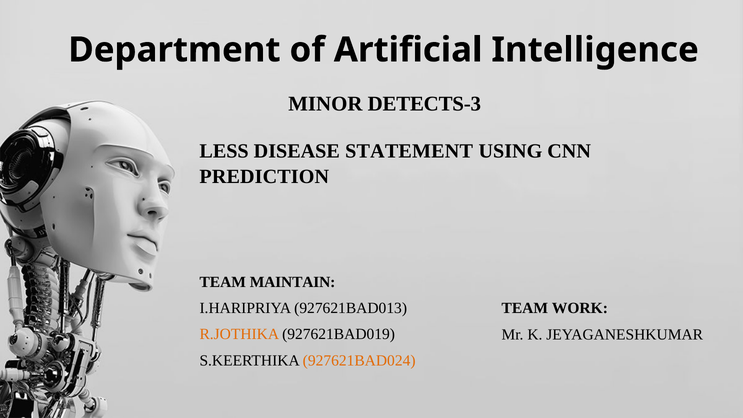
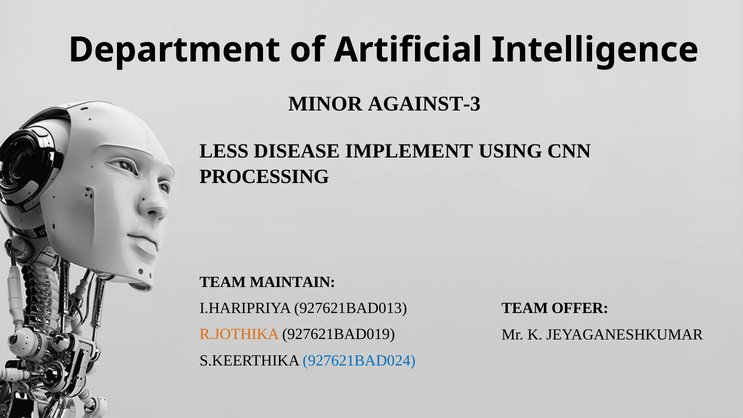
DETECTS-3: DETECTS-3 -> AGAINST-3
STATEMENT: STATEMENT -> IMPLEMENT
PREDICTION: PREDICTION -> PROCESSING
WORK: WORK -> OFFER
927621BAD024 colour: orange -> blue
